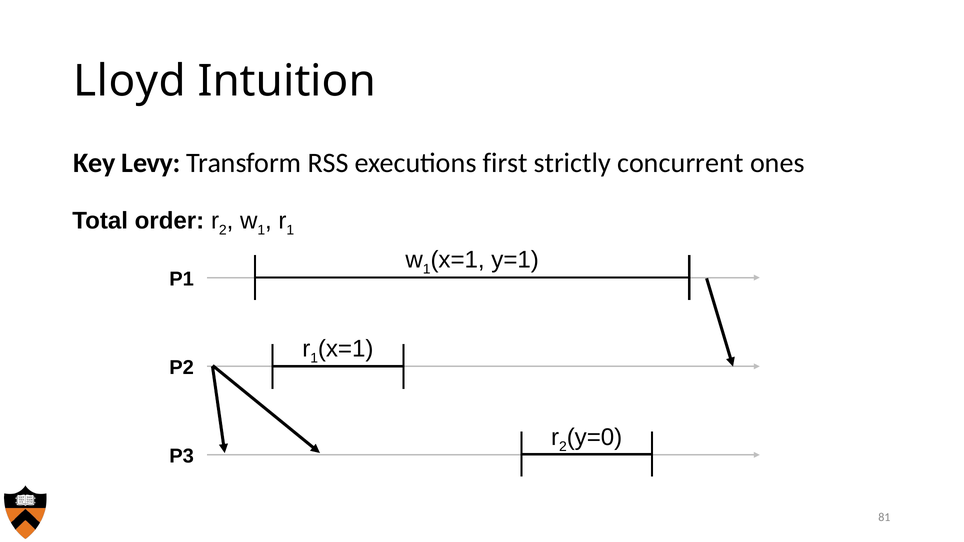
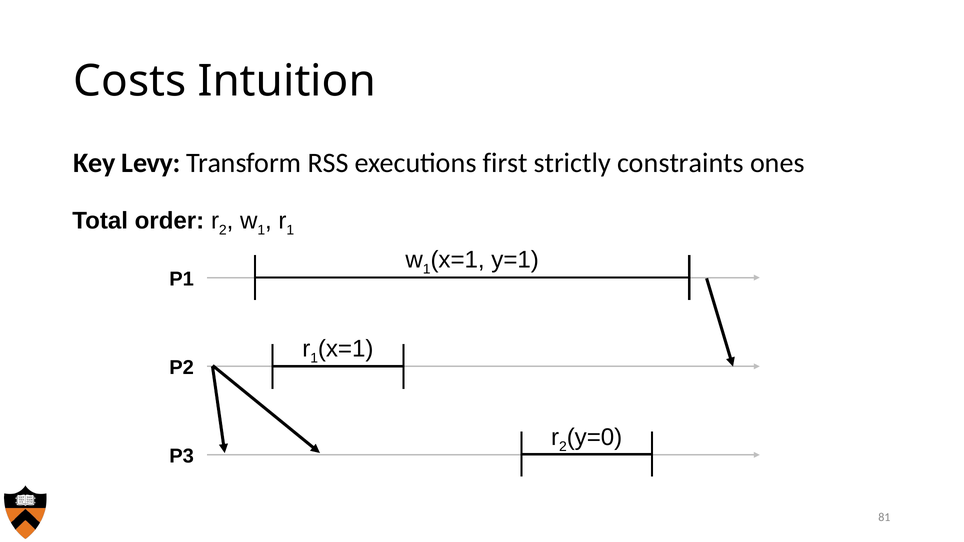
Lloyd: Lloyd -> Costs
concurrent: concurrent -> constraints
